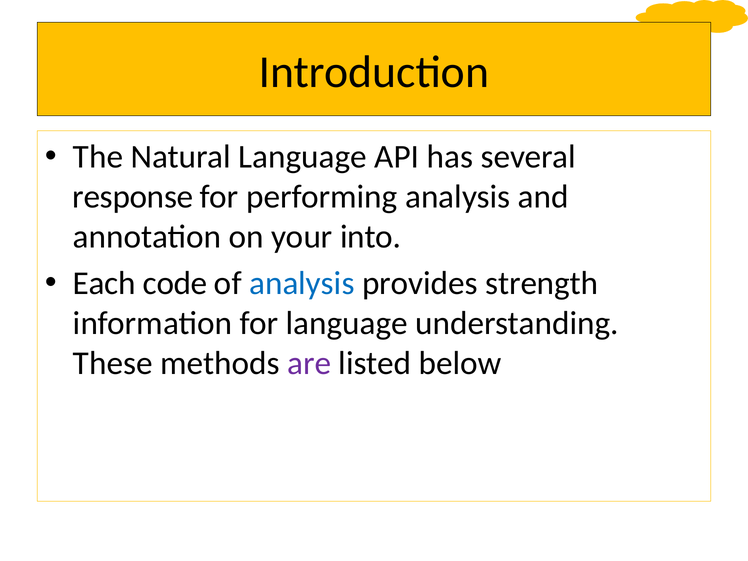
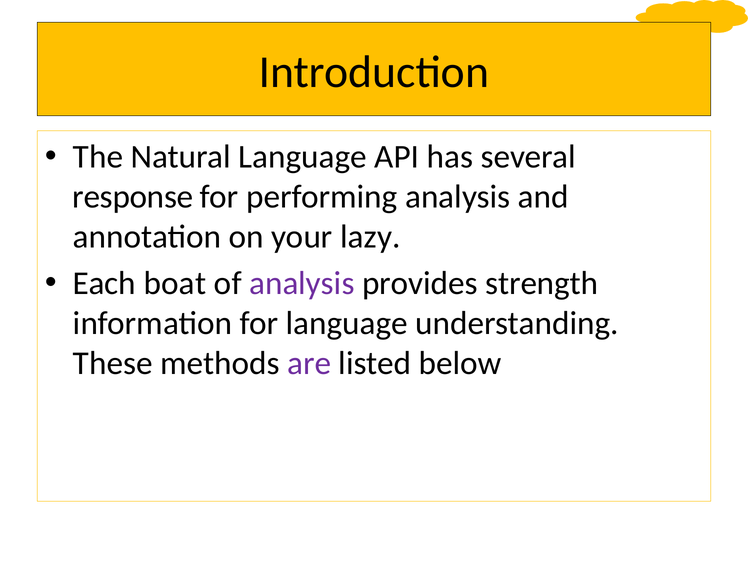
into: into -> lazy
code: code -> boat
analysis at (302, 283) colour: blue -> purple
